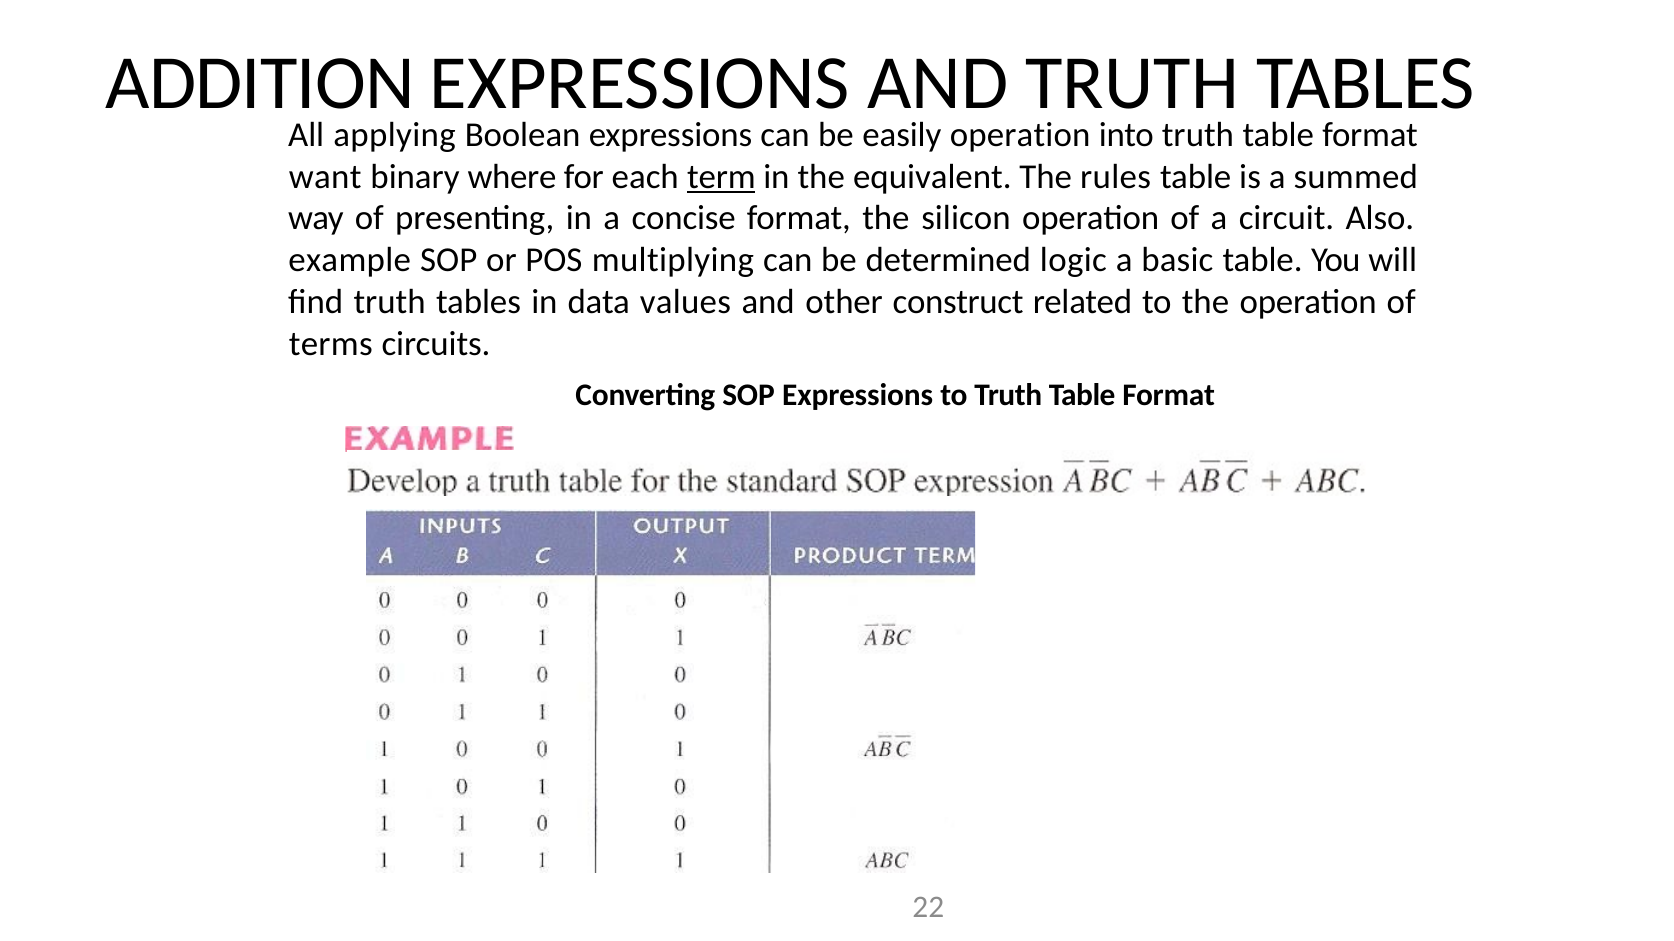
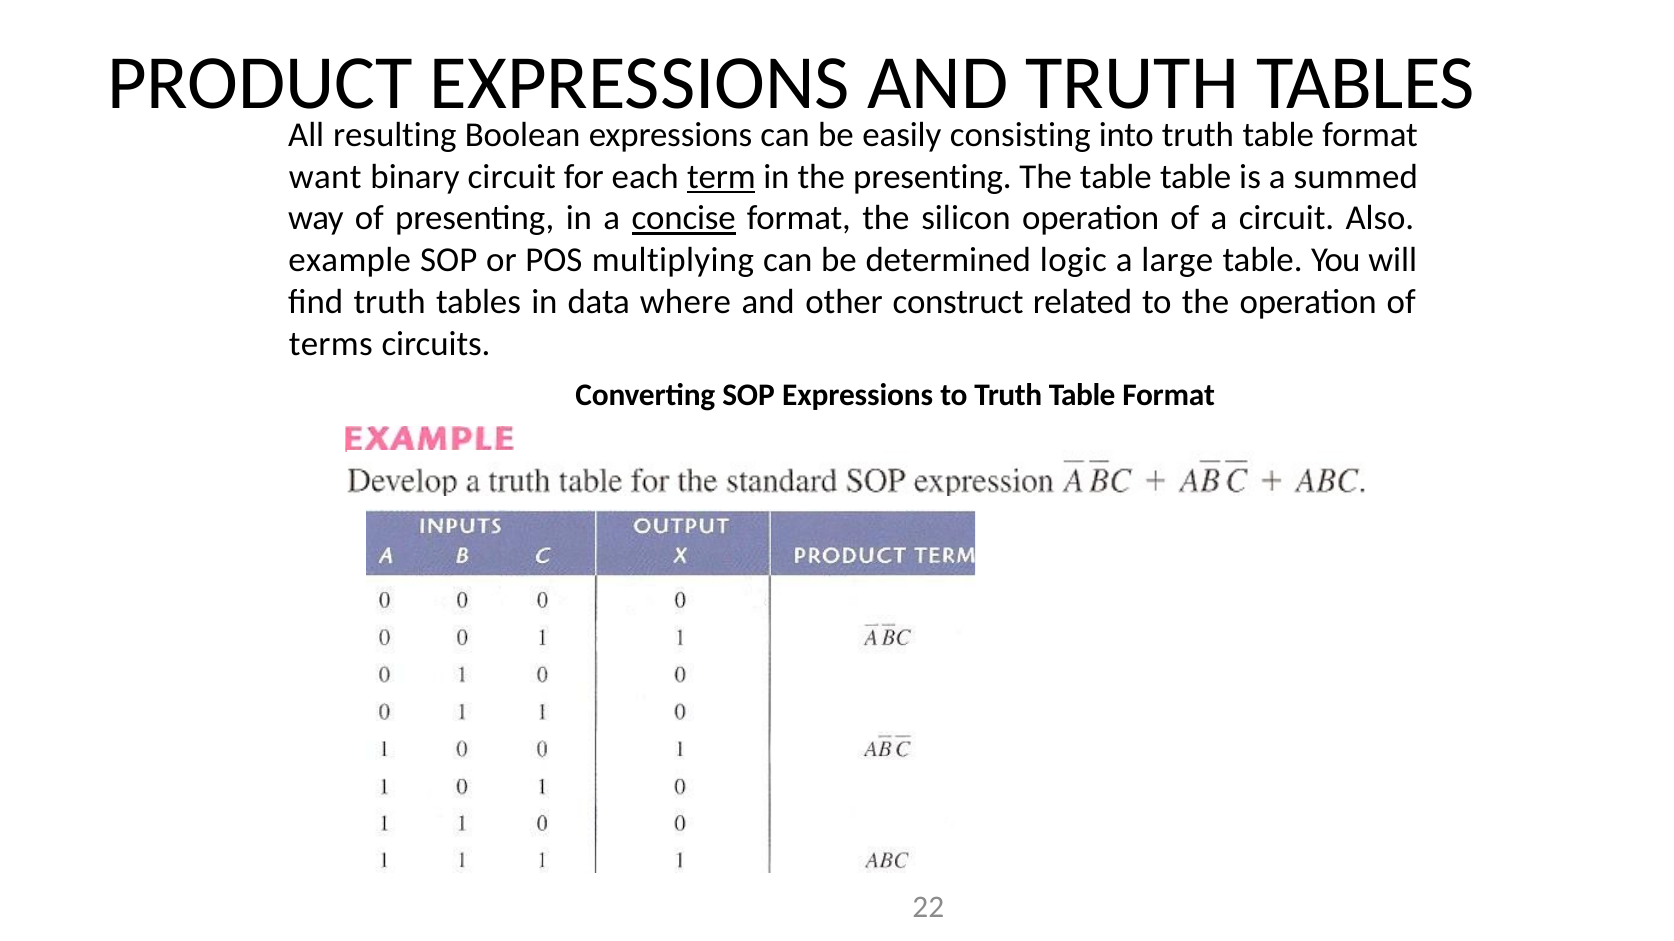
ADDITION: ADDITION -> PRODUCT
applying: applying -> resulting
easily operation: operation -> consisting
binary where: where -> circuit
the equivalent: equivalent -> presenting
The rules: rules -> table
concise underline: none -> present
basic: basic -> large
values: values -> where
